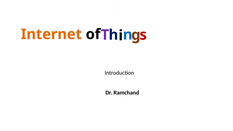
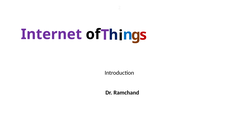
Internet colour: orange -> purple
